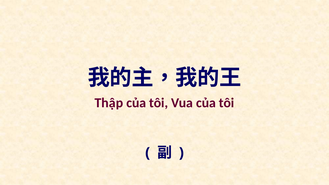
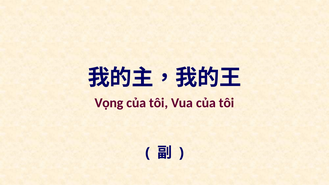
Thập: Thập -> Vọng
